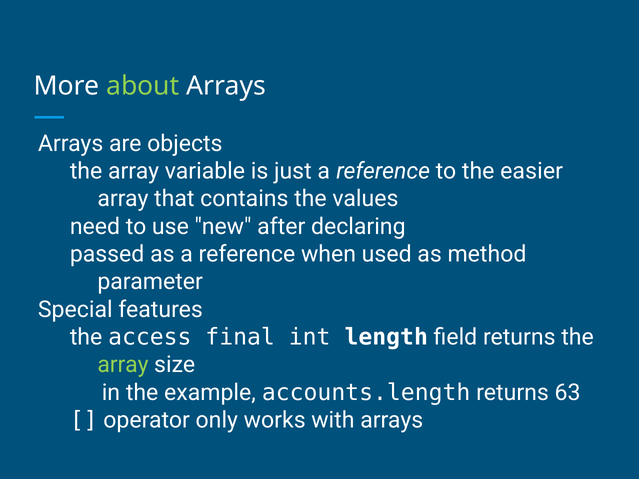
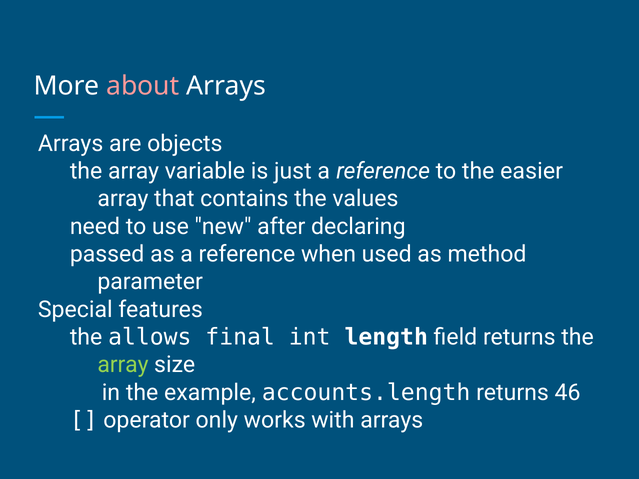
about colour: light green -> pink
access: access -> allows
63: 63 -> 46
